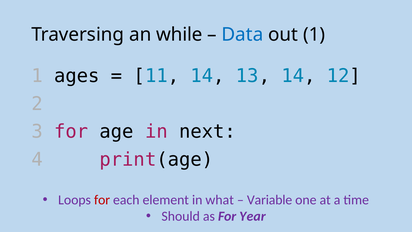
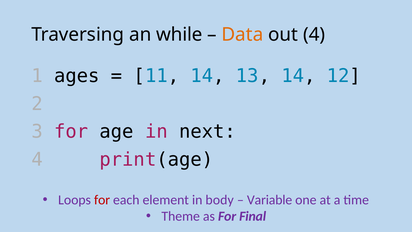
Data colour: blue -> orange
out 1: 1 -> 4
what: what -> body
Should: Should -> Theme
Year: Year -> Final
